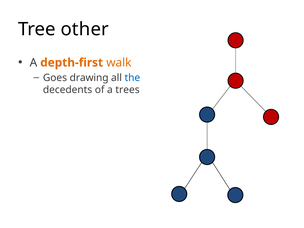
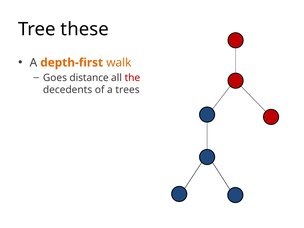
other: other -> these
drawing: drawing -> distance
the colour: blue -> red
